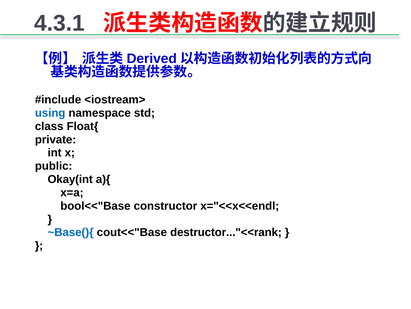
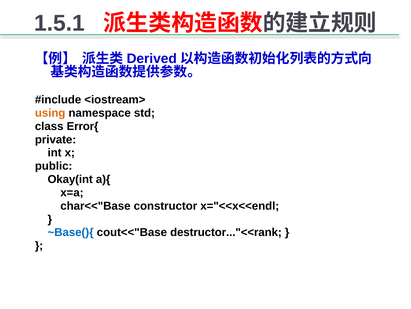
4.3.1: 4.3.1 -> 1.5.1
using colour: blue -> orange
Float{: Float{ -> Error{
bool<<"Base: bool<<"Base -> char<<"Base
